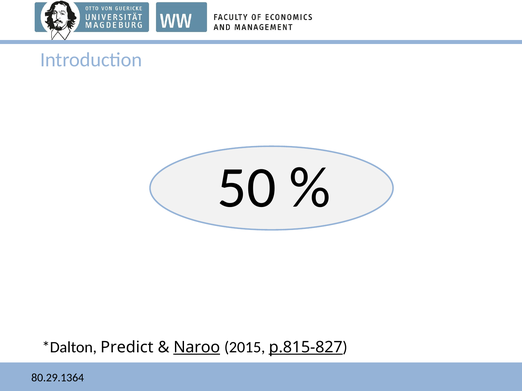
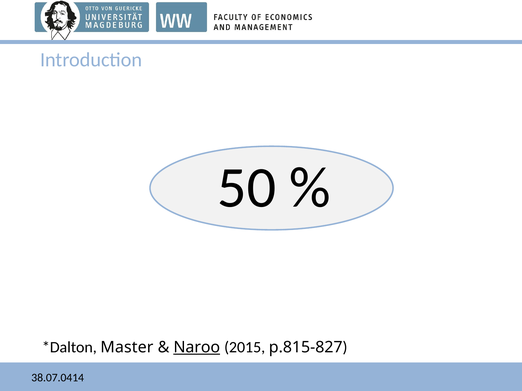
Predict at (127, 348): Predict -> Master
p.815-827 underline: present -> none
80.29.1364: 80.29.1364 -> 38.07.0414
